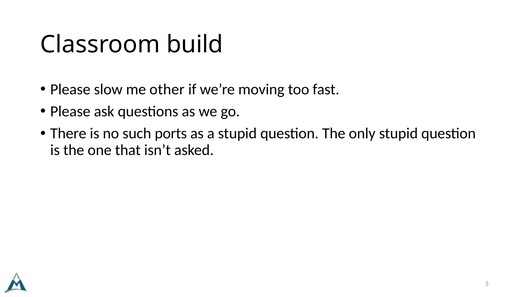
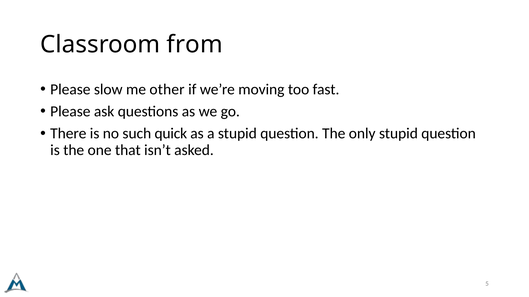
build: build -> from
ports: ports -> quick
